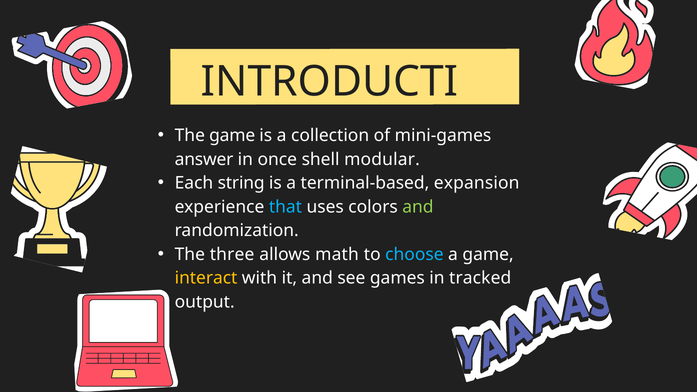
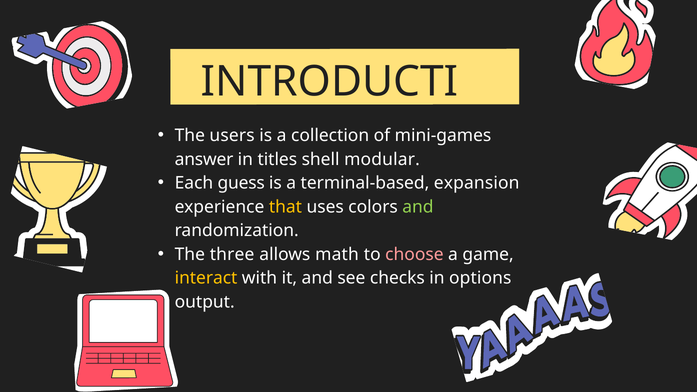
The game: game -> users
once: once -> titles
string: string -> guess
that colour: light blue -> yellow
choose colour: light blue -> pink
games: games -> checks
tracked: tracked -> options
